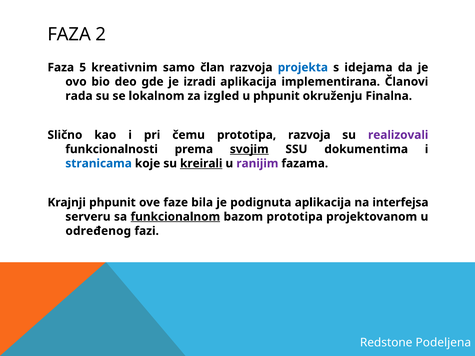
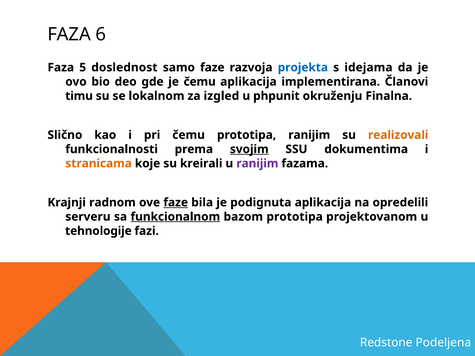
2: 2 -> 6
kreativnim: kreativnim -> doslednost
samo član: član -> faze
je izradi: izradi -> čemu
rada: rada -> timu
prototipa razvoja: razvoja -> ranijim
realizovali colour: purple -> orange
stranicama colour: blue -> orange
kreirali underline: present -> none
Krajnji phpunit: phpunit -> radnom
faze at (176, 203) underline: none -> present
interfejsa: interfejsa -> opredelili
određenog: određenog -> tehnologije
